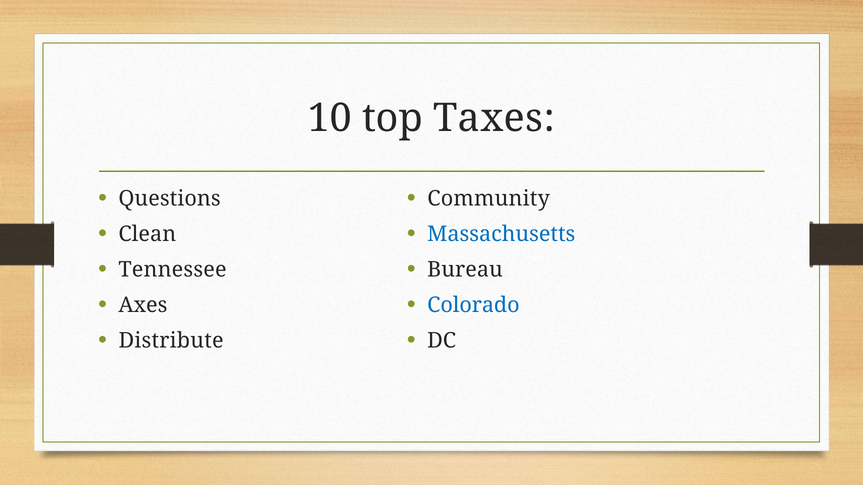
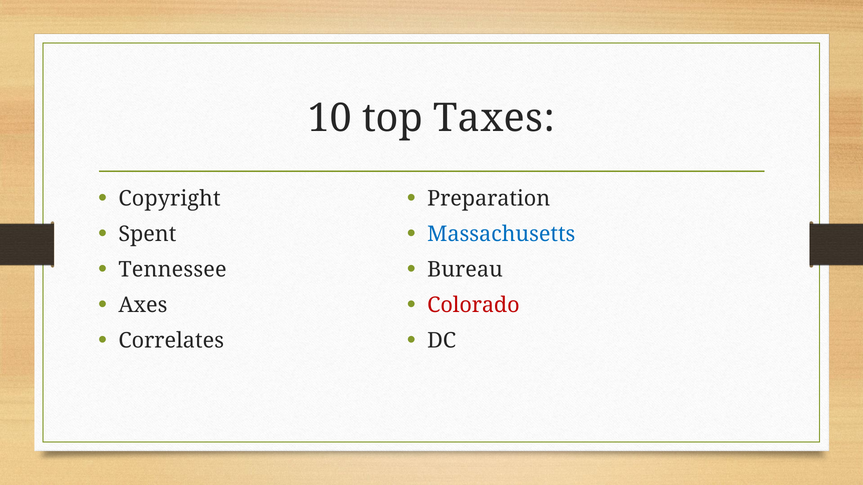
Questions: Questions -> Copyright
Community: Community -> Preparation
Clean: Clean -> Spent
Colorado colour: blue -> red
Distribute: Distribute -> Correlates
